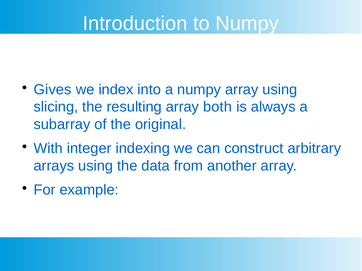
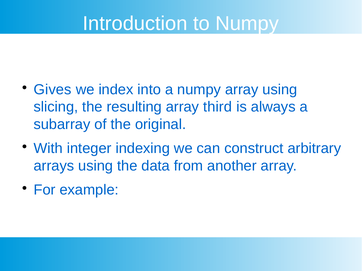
both: both -> third
